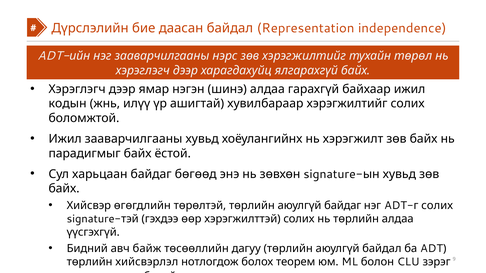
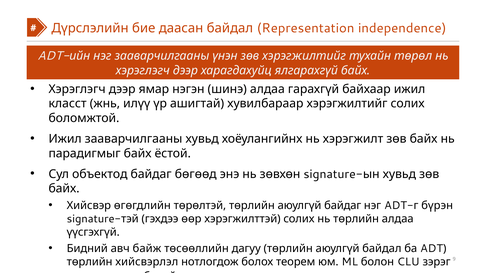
нэрс: нэрс -> үнэн
кодын: кодын -> класст
харьцаан: харьцаан -> объектод
солих at (437, 206): солих -> бүрэн
